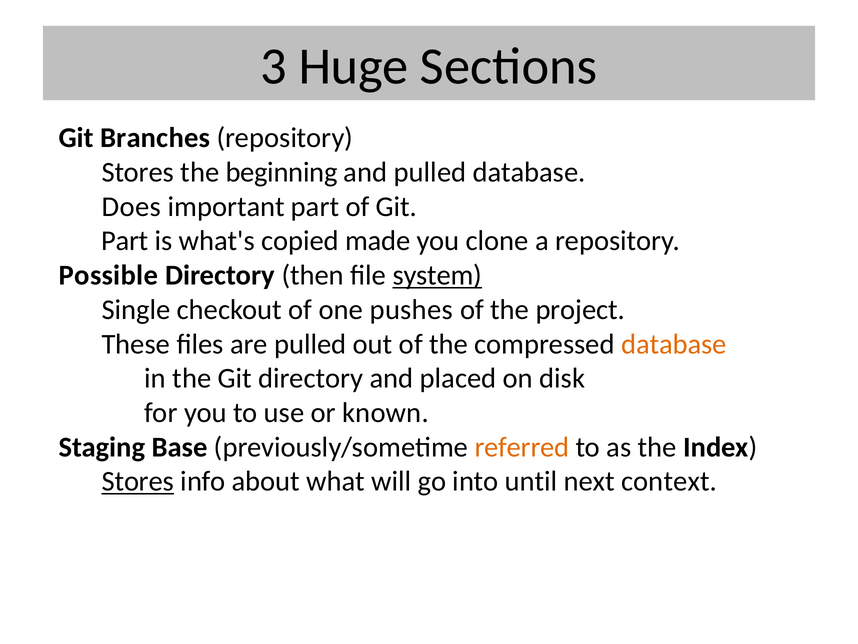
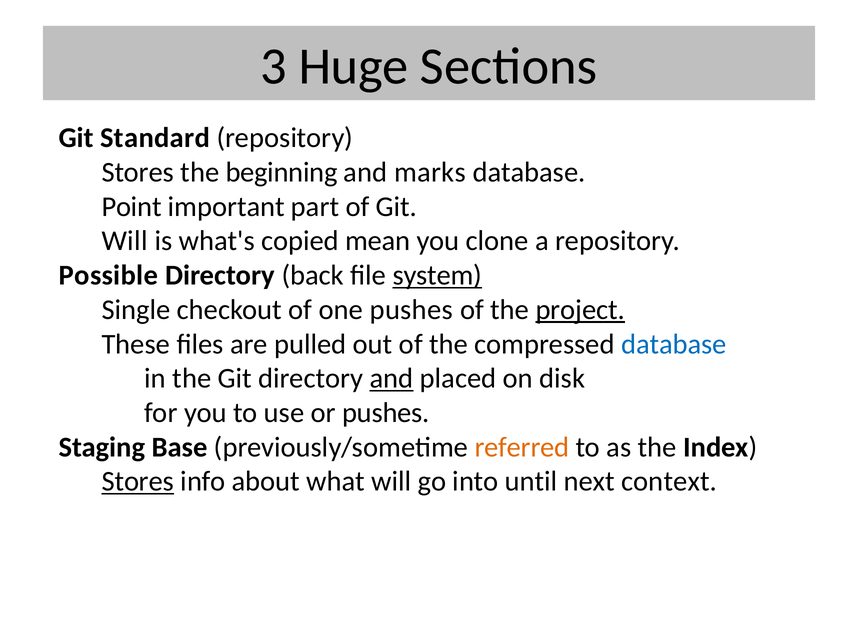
Branches: Branches -> Standard
and pulled: pulled -> marks
Does: Does -> Point
Part at (125, 241): Part -> Will
made: made -> mean
then: then -> back
project underline: none -> present
database at (674, 344) colour: orange -> blue
and at (392, 378) underline: none -> present
or known: known -> pushes
